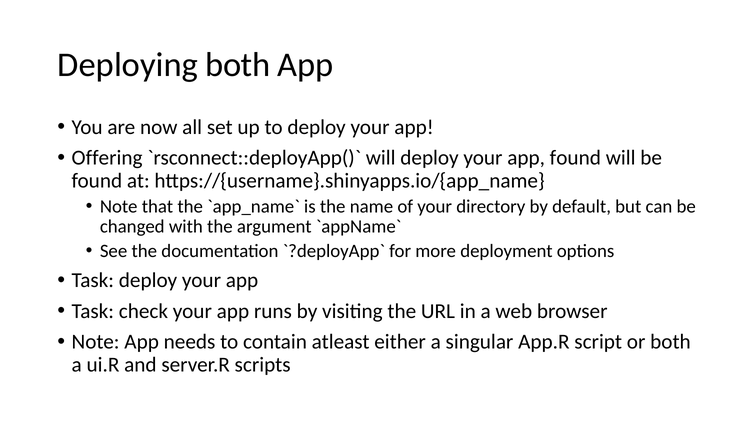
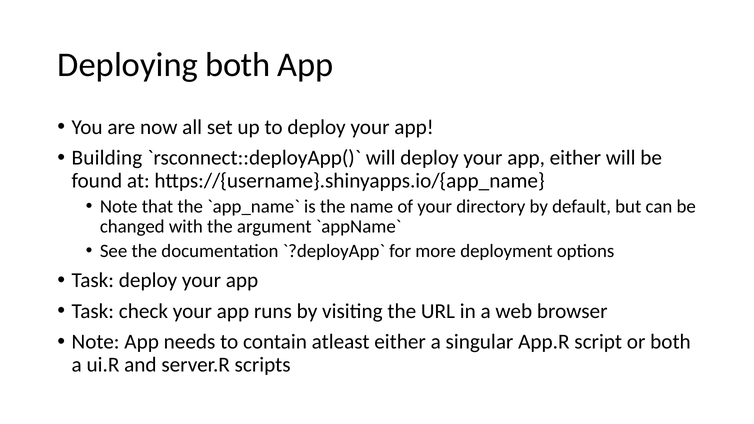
Offering: Offering -> Building
app found: found -> either
